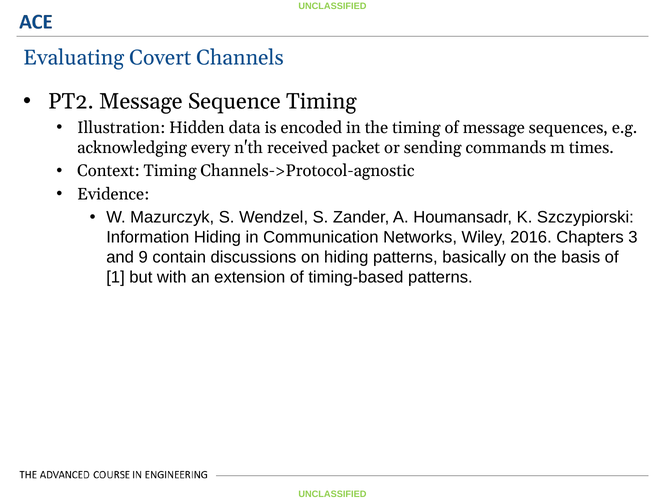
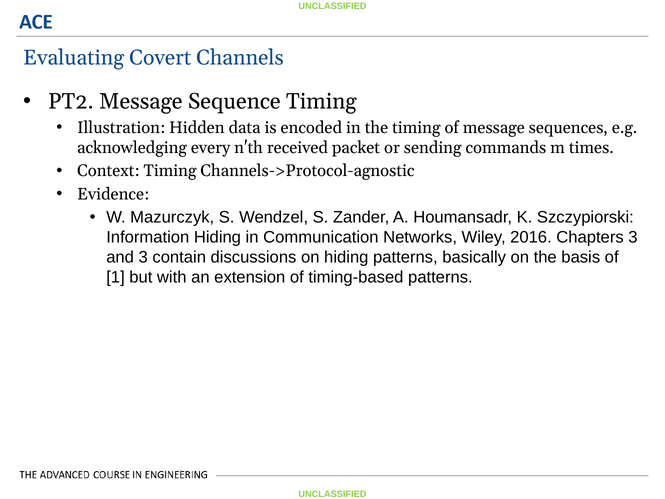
and 9: 9 -> 3
